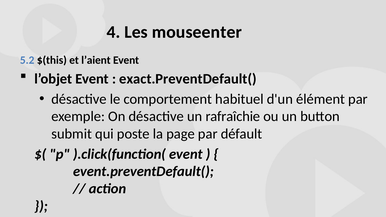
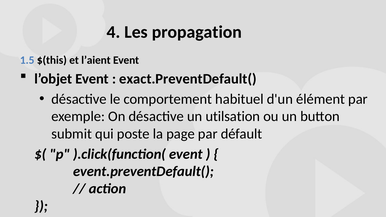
mouseenter: mouseenter -> propagation
5.2: 5.2 -> 1.5
rafraîchie: rafraîchie -> utilsation
